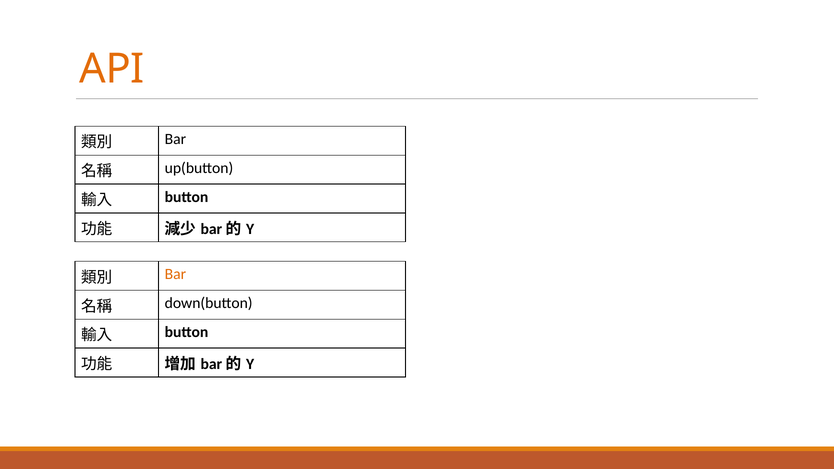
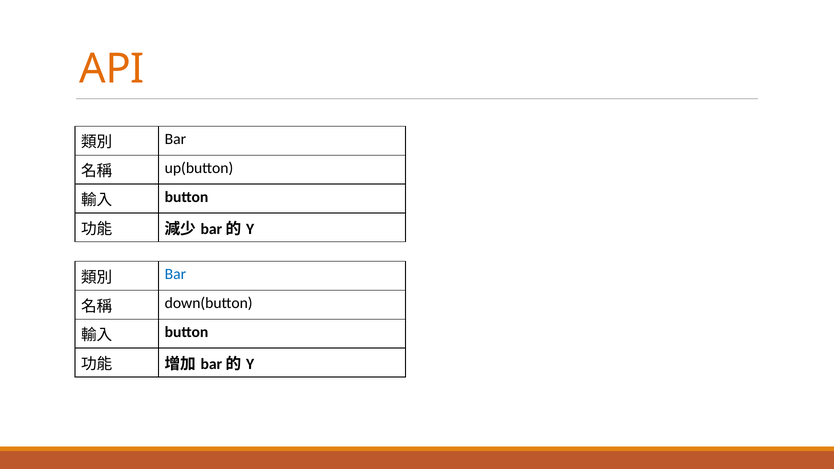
Bar at (175, 274) colour: orange -> blue
